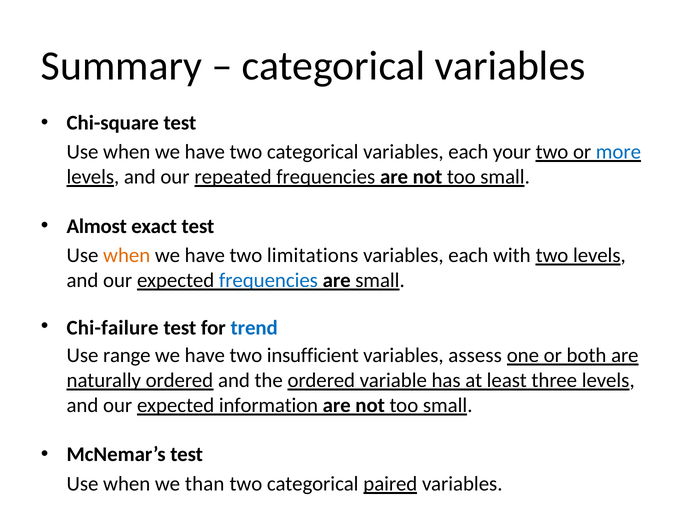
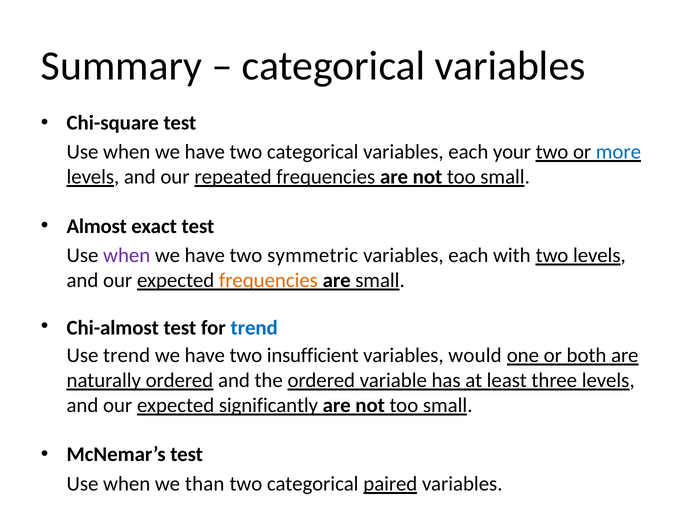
when at (127, 255) colour: orange -> purple
limitations: limitations -> symmetric
frequencies at (268, 281) colour: blue -> orange
Chi-failure: Chi-failure -> Chi-almost
Use range: range -> trend
assess: assess -> would
information: information -> significantly
